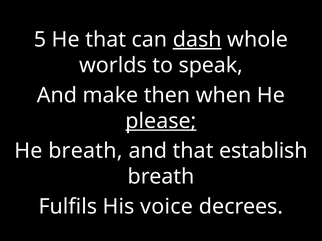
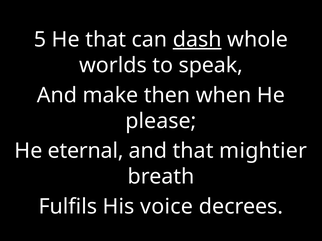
please underline: present -> none
He breath: breath -> eternal
establish: establish -> mightier
